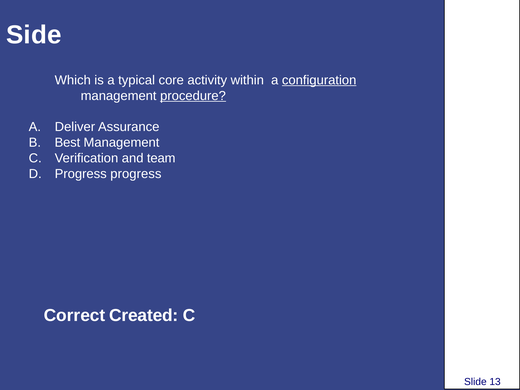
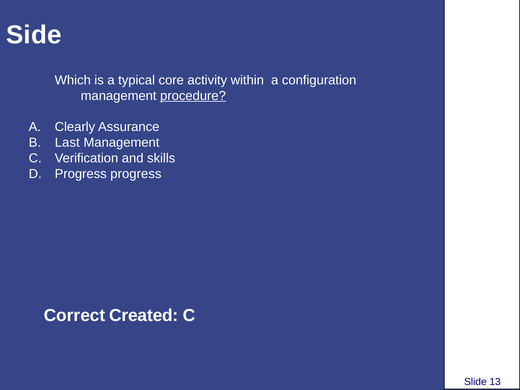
configuration underline: present -> none
Deliver: Deliver -> Clearly
Best: Best -> Last
team: team -> skills
